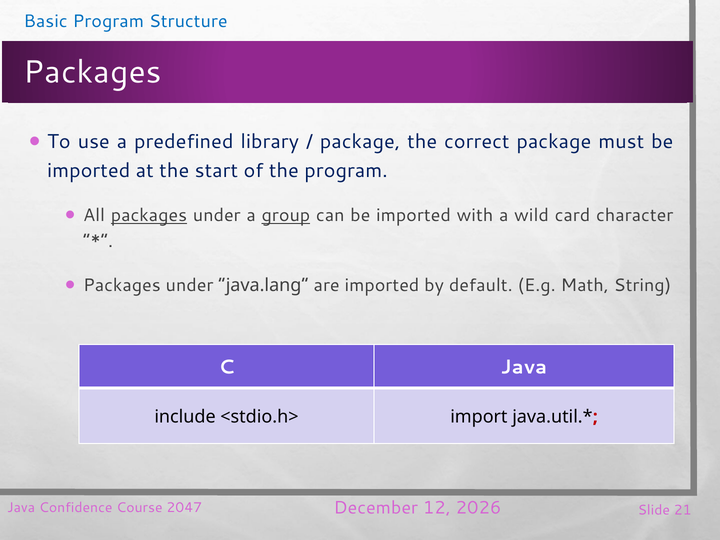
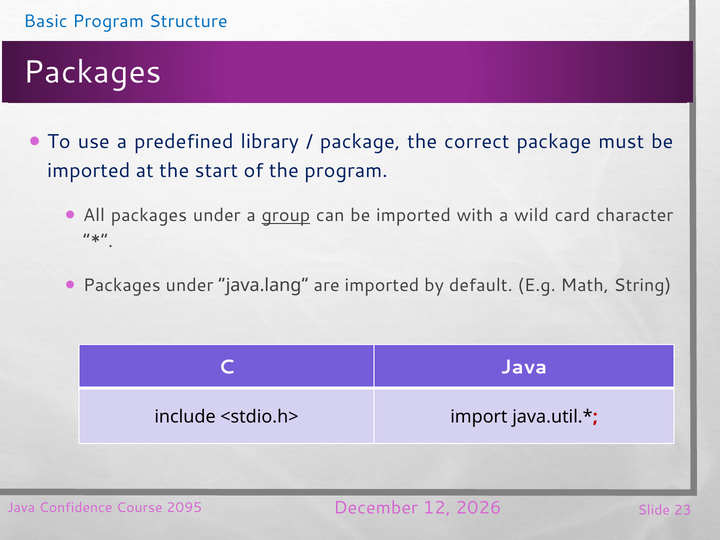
packages at (149, 216) underline: present -> none
2047: 2047 -> 2095
21: 21 -> 23
